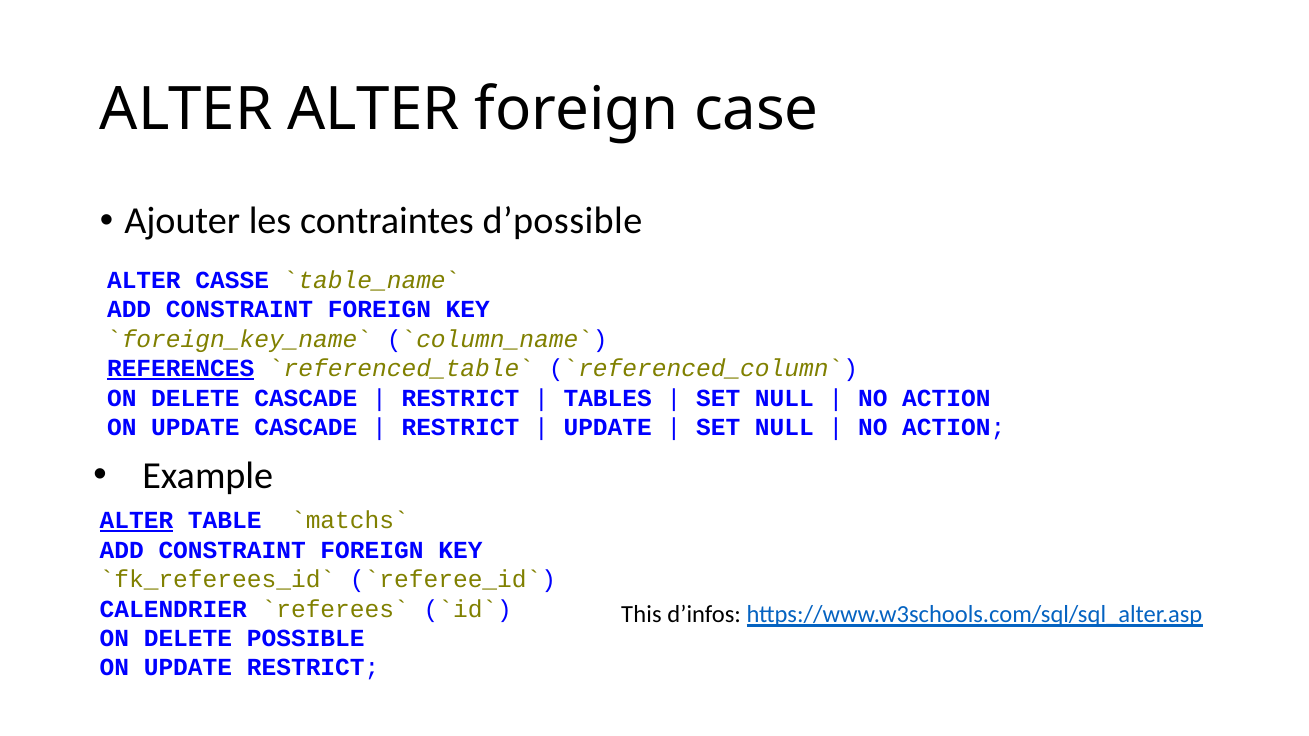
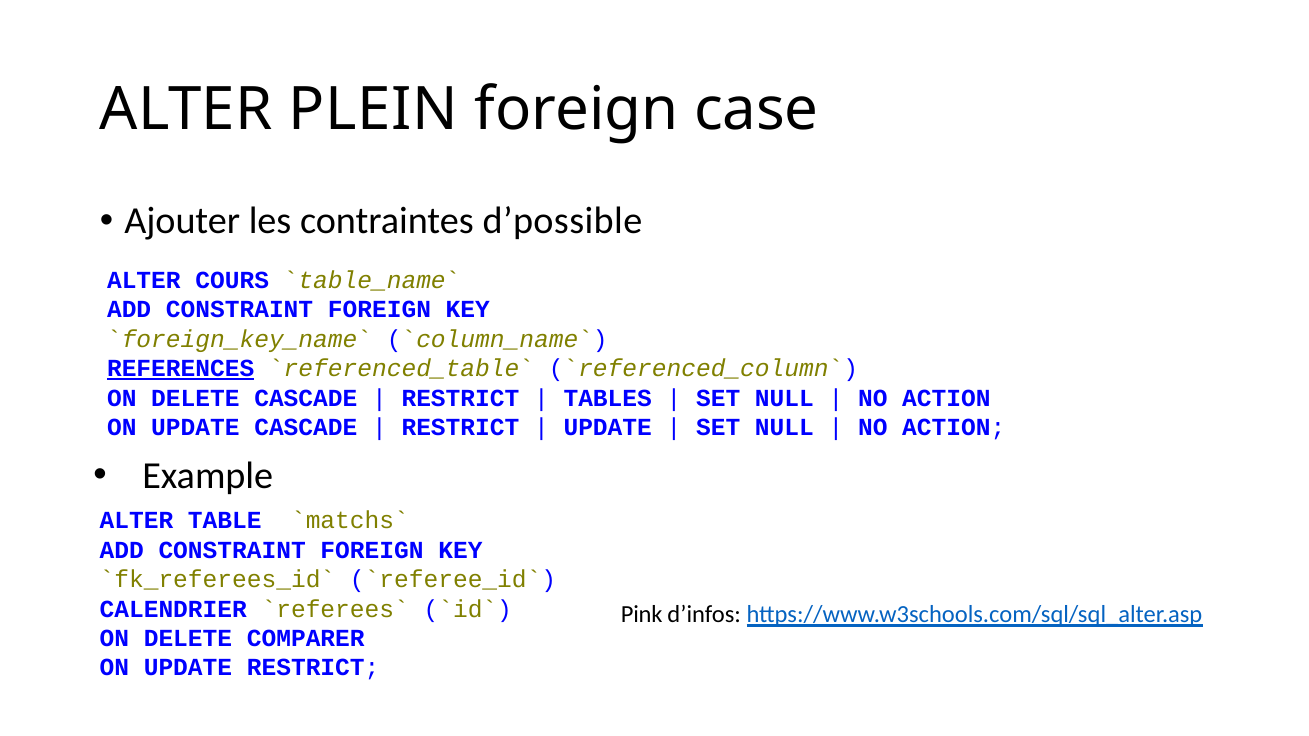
ALTER ALTER: ALTER -> PLEIN
CASSE: CASSE -> COURS
ALTER at (136, 521) underline: present -> none
This: This -> Pink
POSSIBLE: POSSIBLE -> COMPARER
